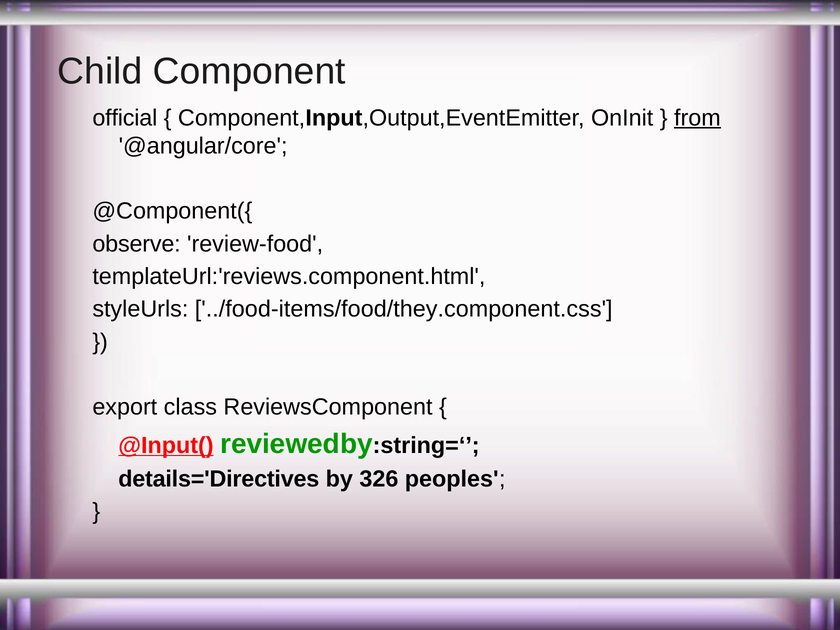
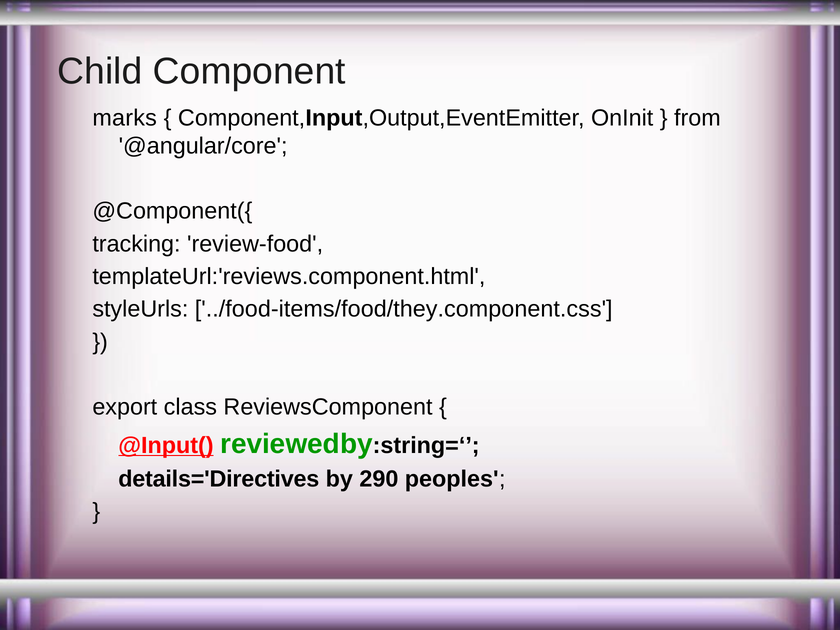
official: official -> marks
from underline: present -> none
observe: observe -> tracking
326: 326 -> 290
